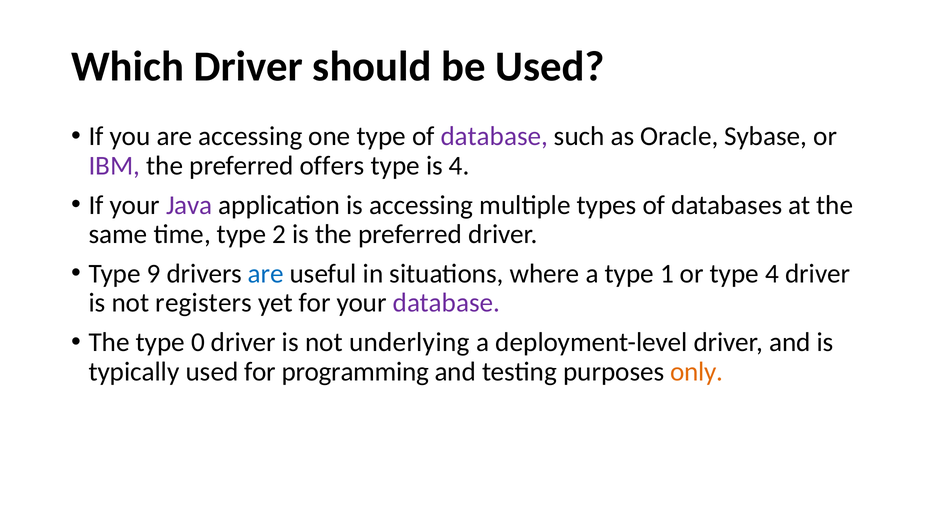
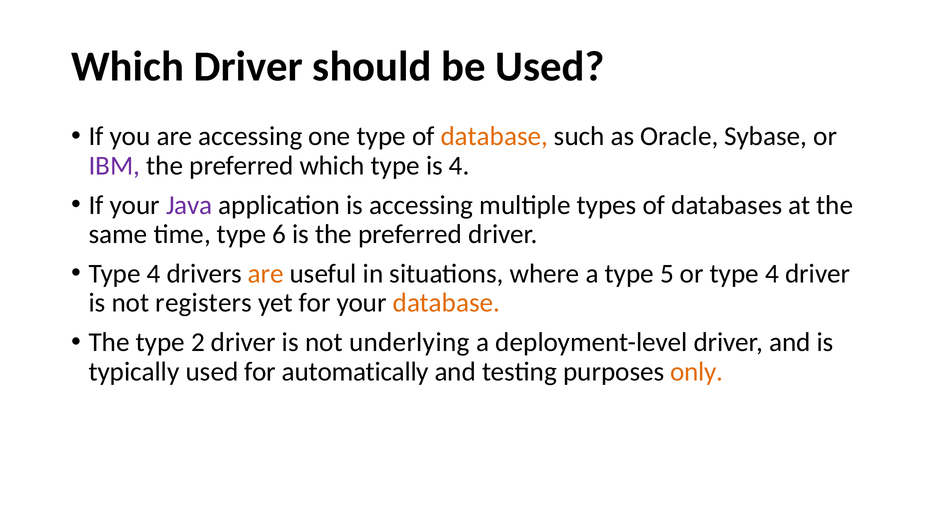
database at (494, 136) colour: purple -> orange
preferred offers: offers -> which
2: 2 -> 6
9 at (154, 273): 9 -> 4
are at (266, 273) colour: blue -> orange
1: 1 -> 5
database at (446, 303) colour: purple -> orange
0: 0 -> 2
programming: programming -> automatically
